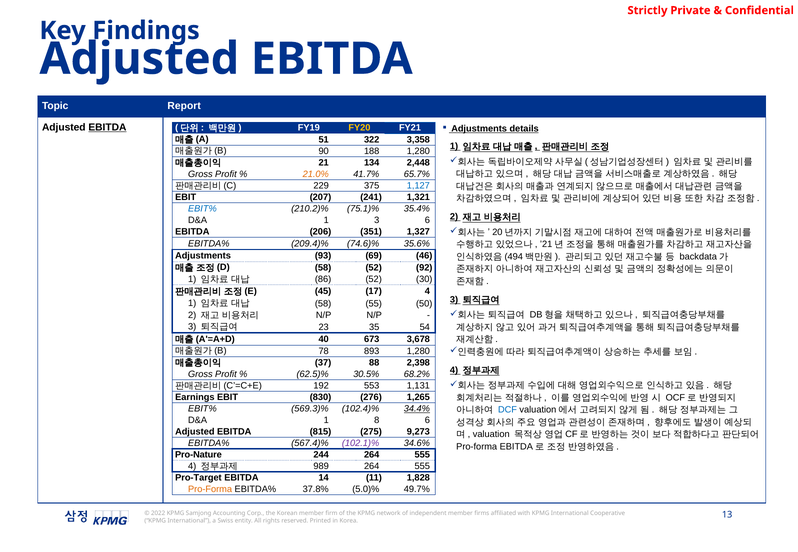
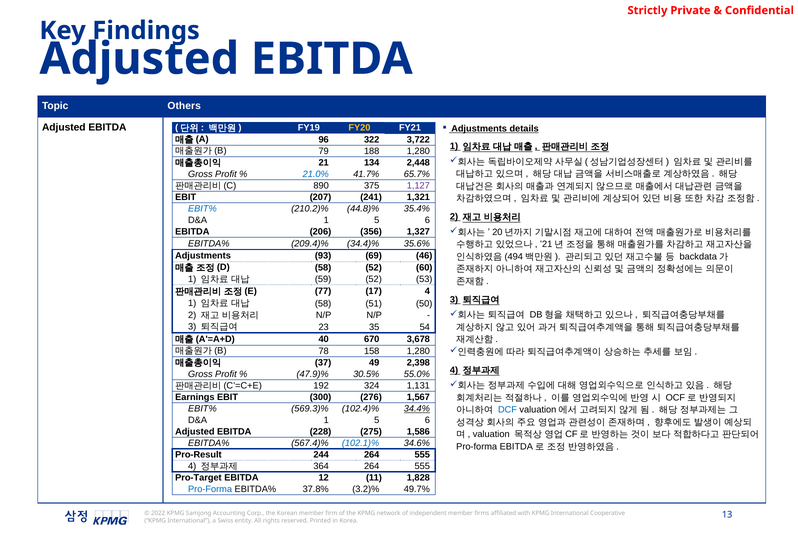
Report: Report -> Others
EBITDA at (107, 127) underline: present -> none
51: 51 -> 96
3,358: 3,358 -> 3,722
90: 90 -> 79
21.0% colour: orange -> blue
229: 229 -> 890
1,127 colour: blue -> purple
75.1)%: 75.1)% -> 44.8)%
3 at (377, 220): 3 -> 5
351: 351 -> 356
74.6)%: 74.6)% -> 34.4)%
92: 92 -> 60
86: 86 -> 59
30: 30 -> 53
45: 45 -> 77
55: 55 -> 51
673: 673 -> 670
893: 893 -> 158
88: 88 -> 49
62.5)%: 62.5)% -> 47.9)%
68.2%: 68.2% -> 55.0%
553: 553 -> 324
830: 830 -> 300
1,265: 1,265 -> 1,567
8 at (377, 421): 8 -> 5
815: 815 -> 228
9,273: 9,273 -> 1,586
102.1)% colour: purple -> blue
Pro-Nature: Pro-Nature -> Pro-Result
989: 989 -> 364
14: 14 -> 12
Pro-Forma at (210, 490) colour: orange -> blue
5.0)%: 5.0)% -> 3.2)%
